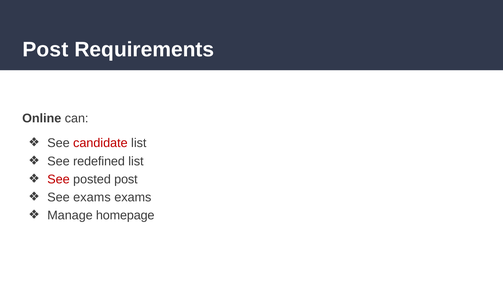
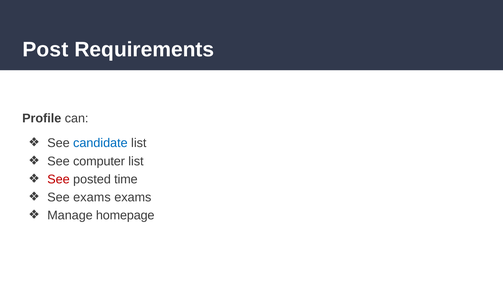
Online: Online -> Profile
candidate colour: red -> blue
redefined: redefined -> computer
posted post: post -> time
